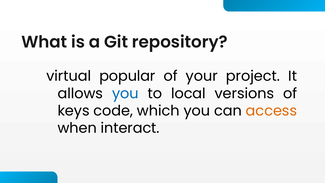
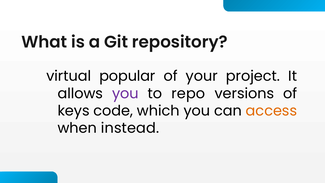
you at (125, 93) colour: blue -> purple
local: local -> repo
interact: interact -> instead
